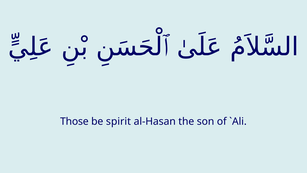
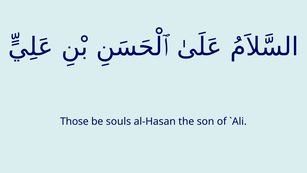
spirit: spirit -> souls
